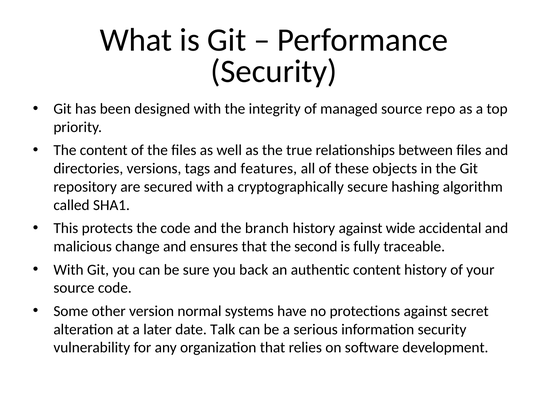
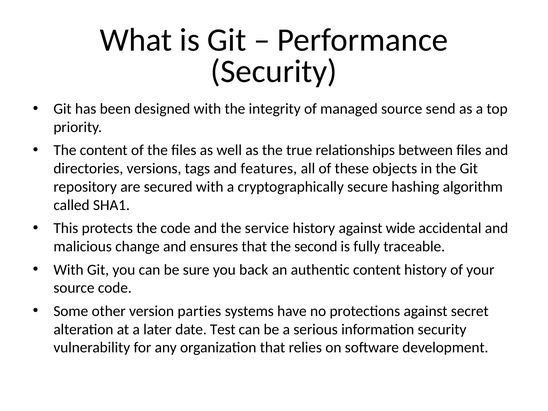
repo: repo -> send
branch: branch -> service
normal: normal -> parties
Talk: Talk -> Test
